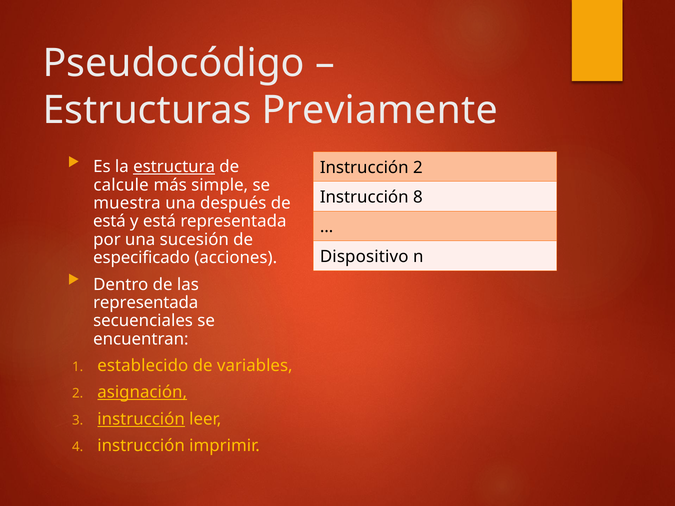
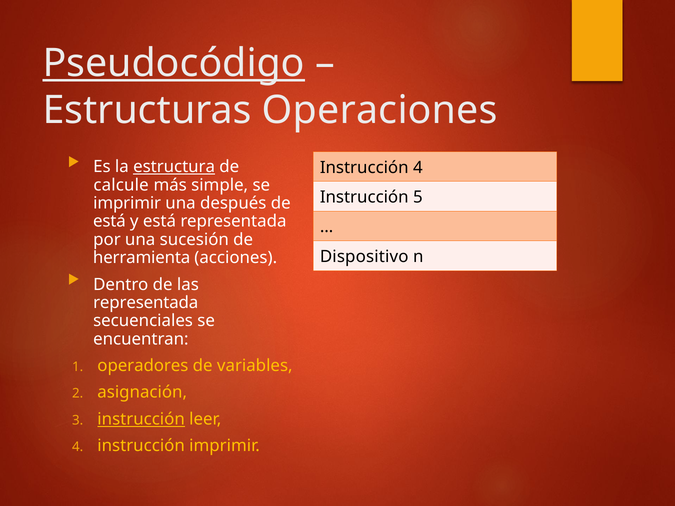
Pseudocódigo underline: none -> present
Previamente: Previamente -> Operaciones
Instrucción 2: 2 -> 4
8: 8 -> 5
muestra at (127, 203): muestra -> imprimir
especificado: especificado -> herramienta
establecido: establecido -> operadores
asignación underline: present -> none
